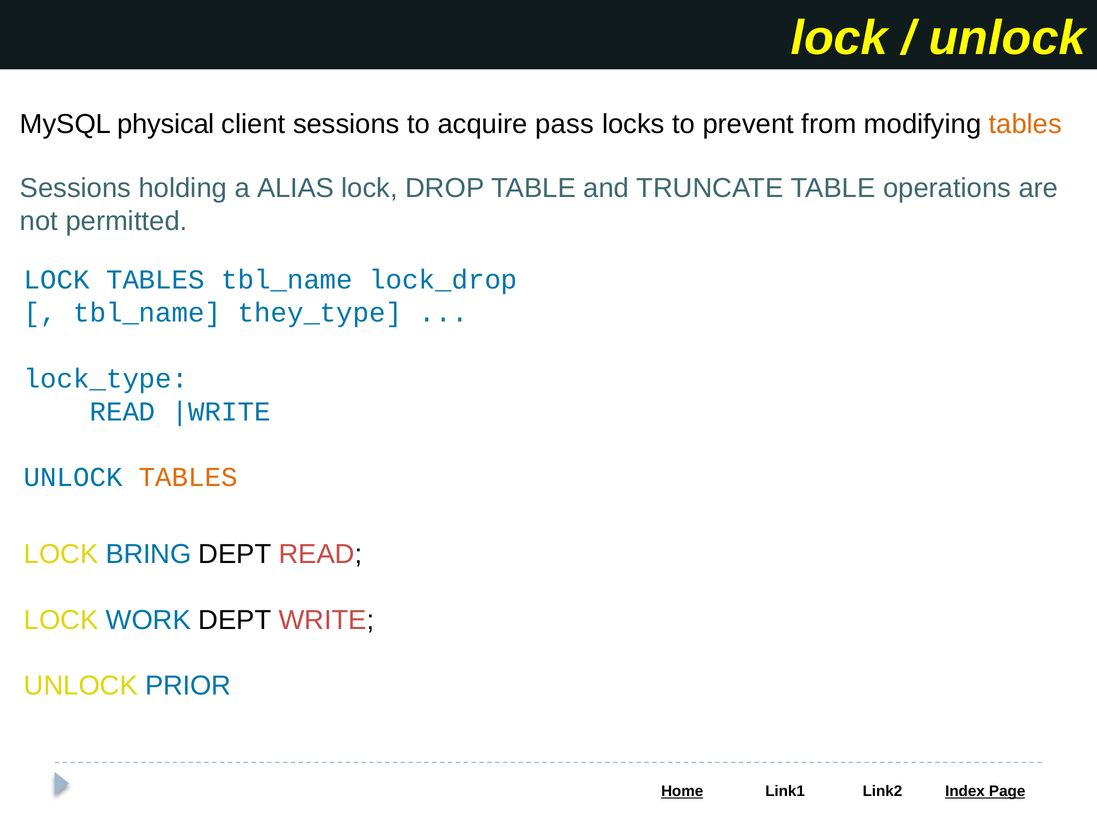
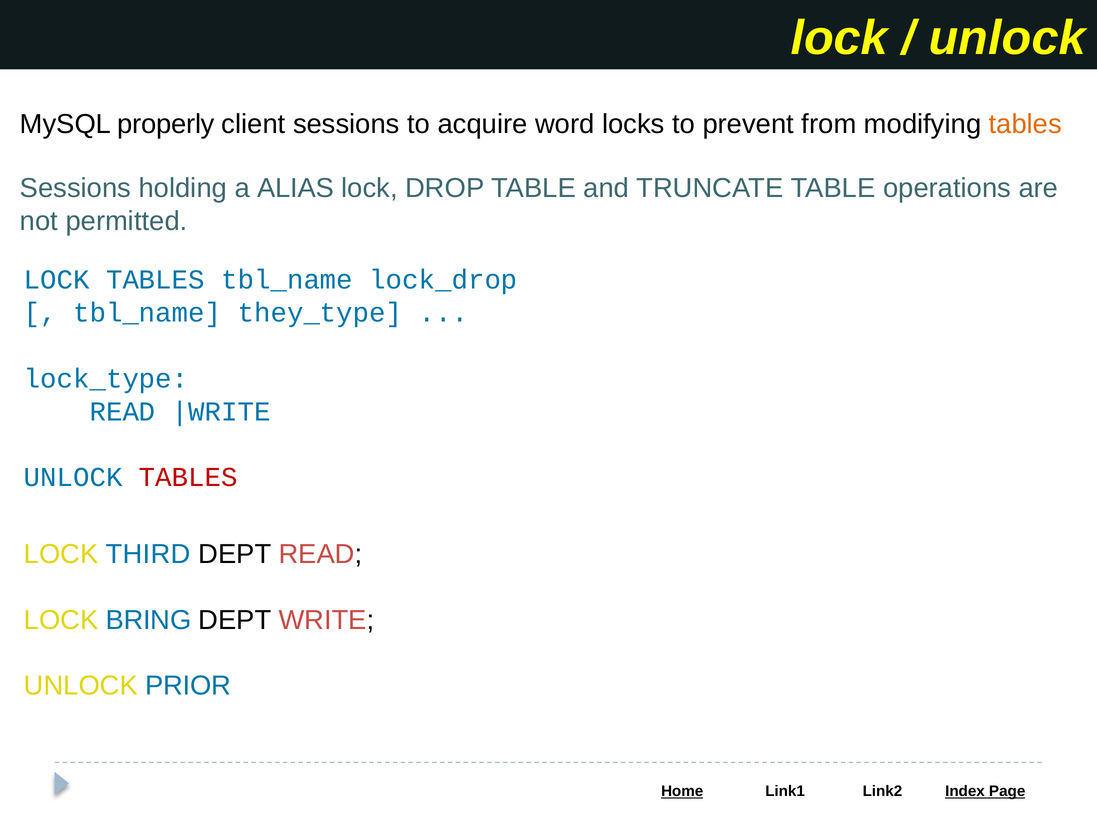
physical: physical -> properly
pass: pass -> word
TABLES at (188, 477) colour: orange -> red
BRING: BRING -> THIRD
WORK: WORK -> BRING
